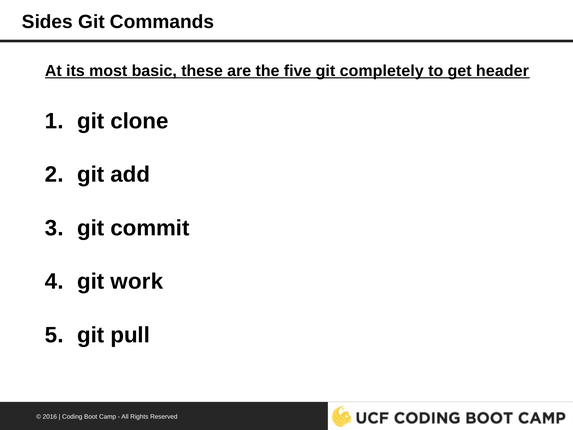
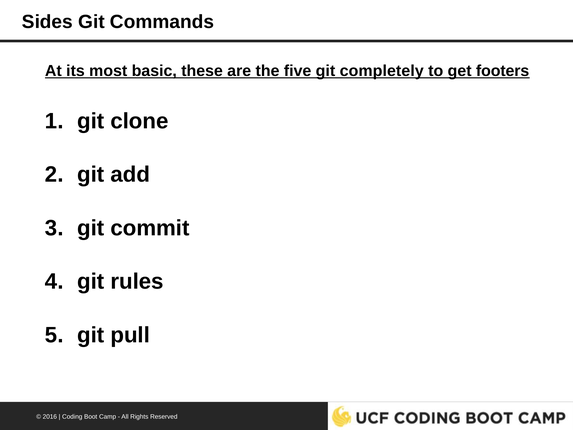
header: header -> footers
work: work -> rules
